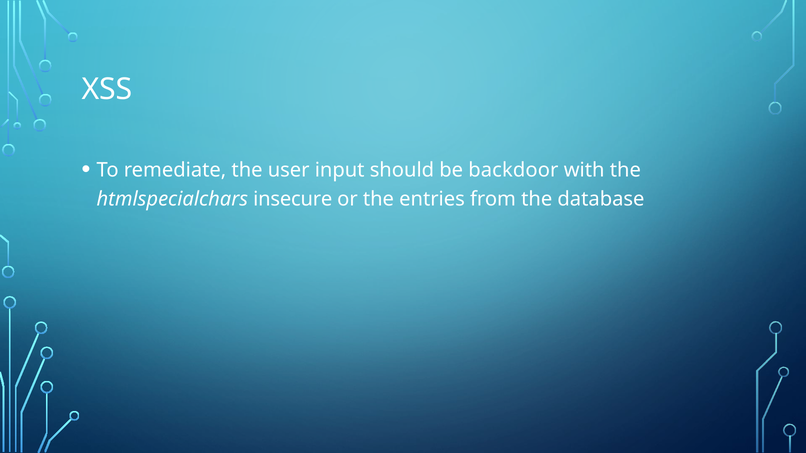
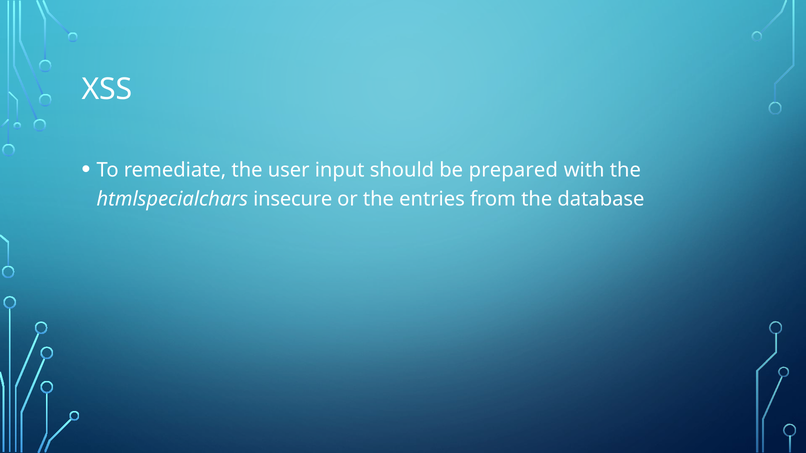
backdoor: backdoor -> prepared
